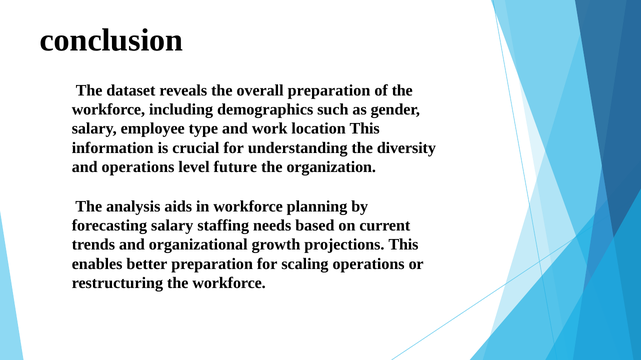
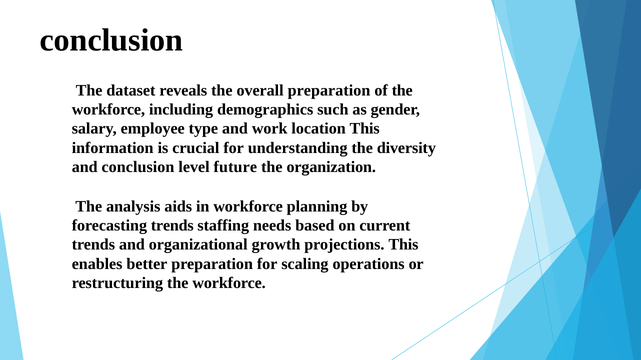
and operations: operations -> conclusion
forecasting salary: salary -> trends
